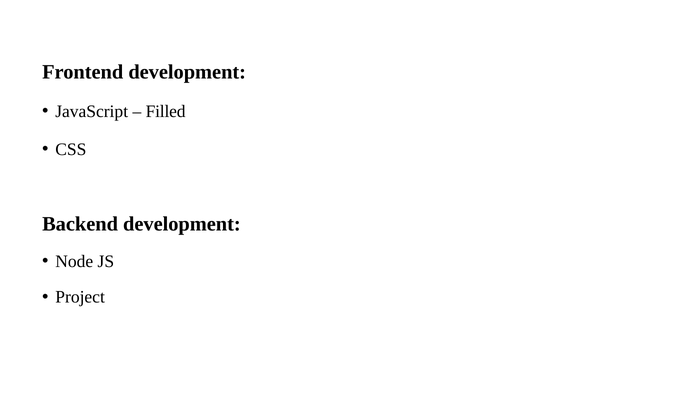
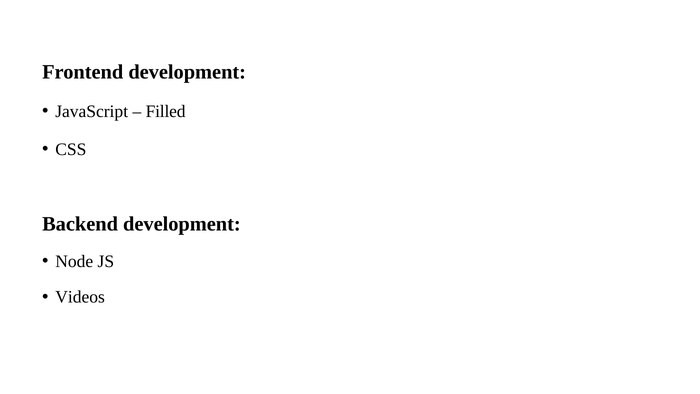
Project: Project -> Videos
